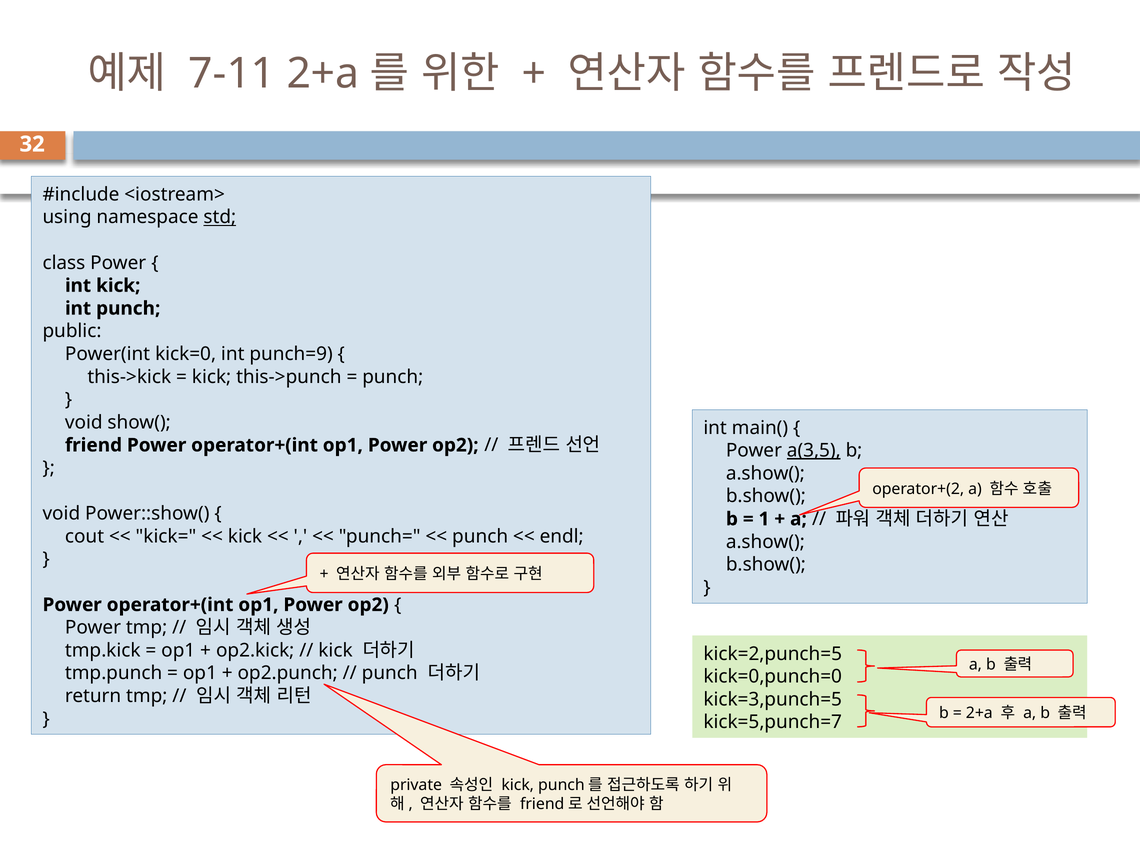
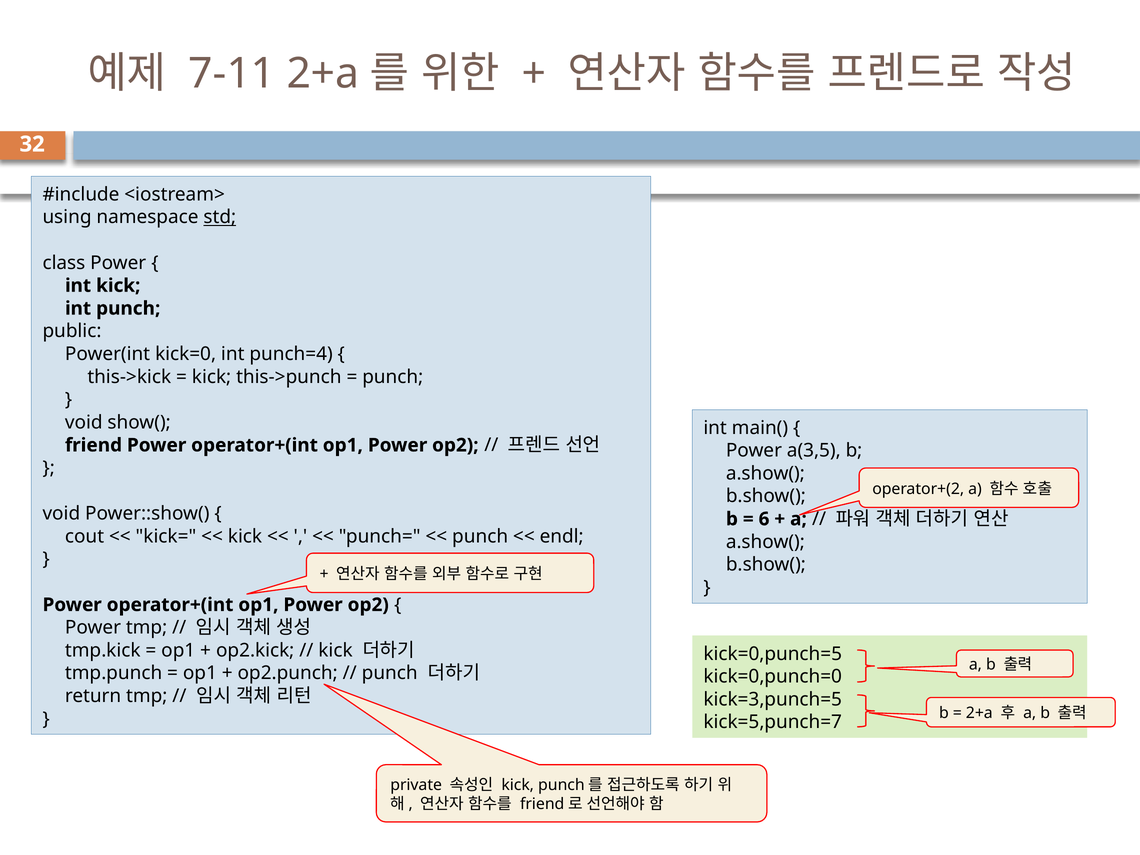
punch=9: punch=9 -> punch=4
a(3,5 underline: present -> none
1: 1 -> 6
kick=2,punch=5: kick=2,punch=5 -> kick=0,punch=5
